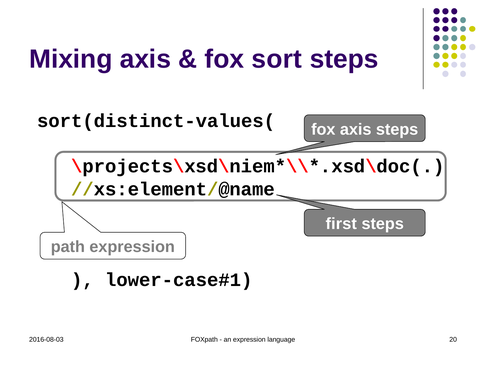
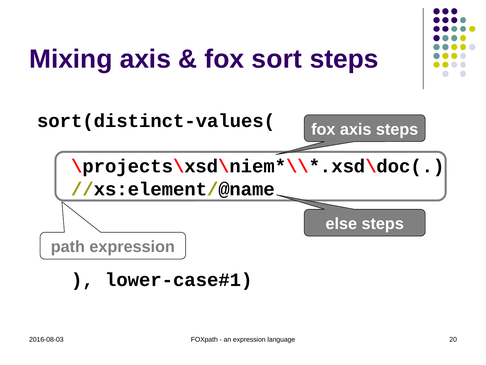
first: first -> else
